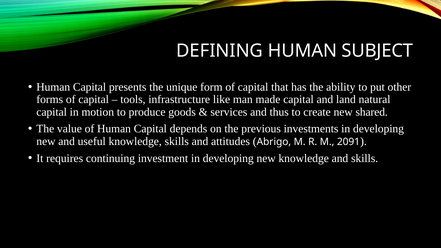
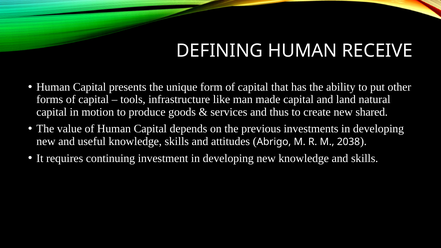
SUBJECT: SUBJECT -> RECEIVE
2091: 2091 -> 2038
